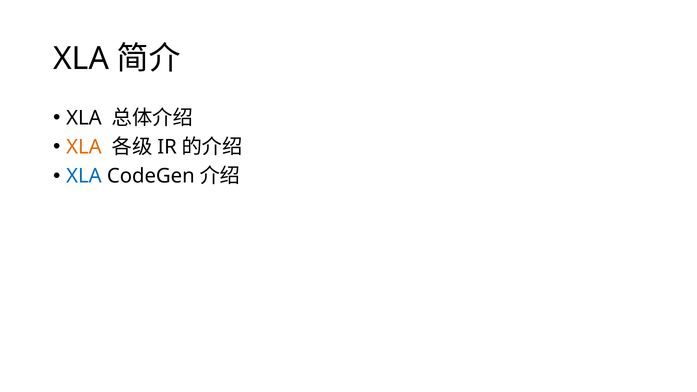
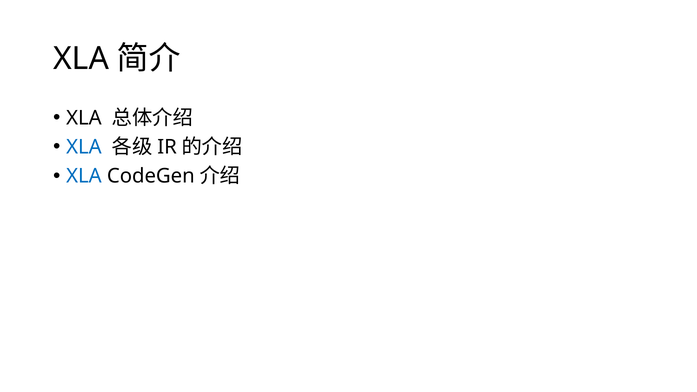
XLA at (84, 147) colour: orange -> blue
